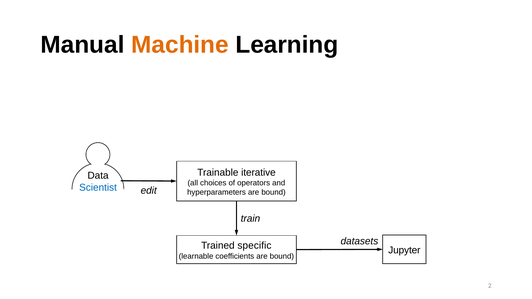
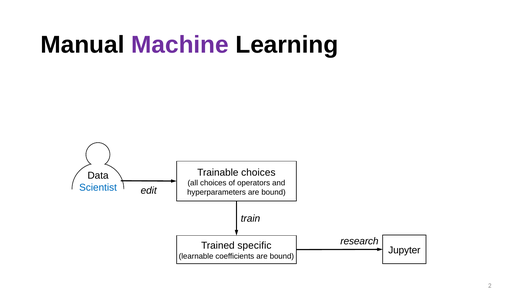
Machine colour: orange -> purple
Trainable iterative: iterative -> choices
datasets: datasets -> research
